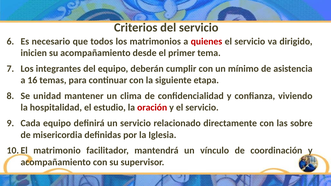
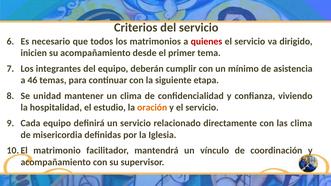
16: 16 -> 46
oración colour: red -> orange
las sobre: sobre -> clima
